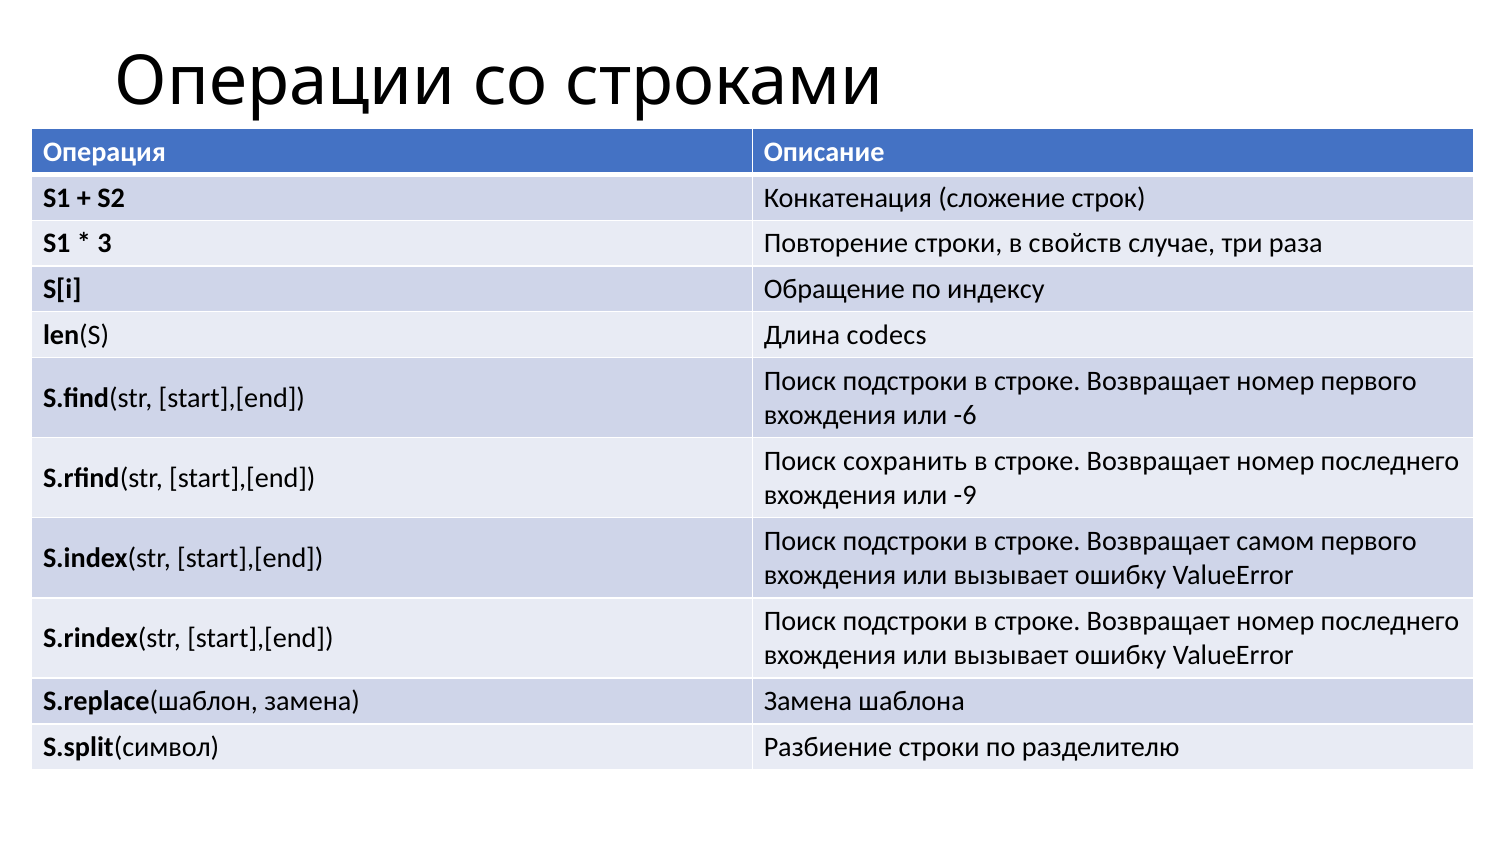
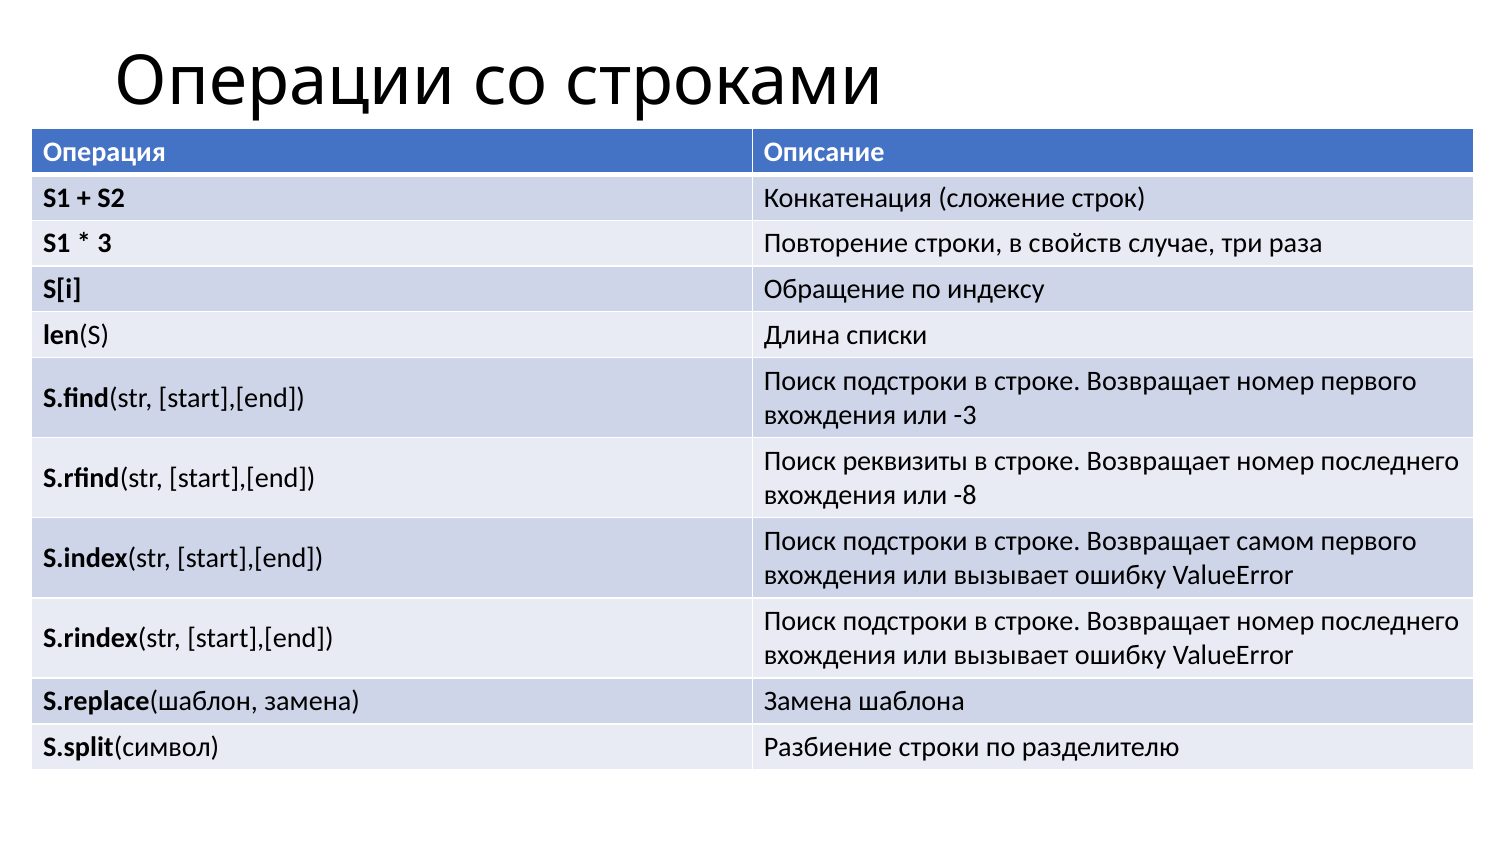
codecs: codecs -> списки
-6: -6 -> -3
сохранить: сохранить -> реквизиты
-9: -9 -> -8
